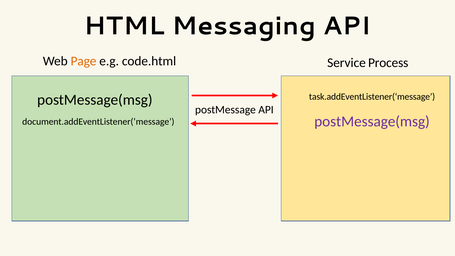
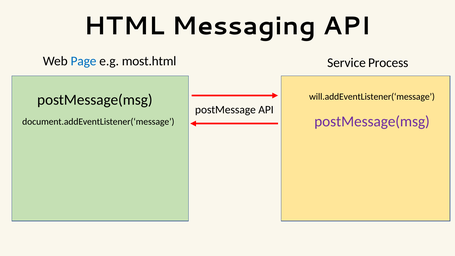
Page colour: orange -> blue
code.html: code.html -> most.html
task.addEventListener(‘message: task.addEventListener(‘message -> will.addEventListener(‘message
